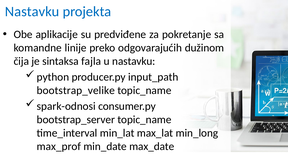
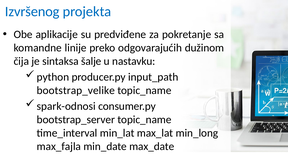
Nastavku at (32, 12): Nastavku -> Izvršenog
fajla: fajla -> šalje
max_prof: max_prof -> max_fajla
